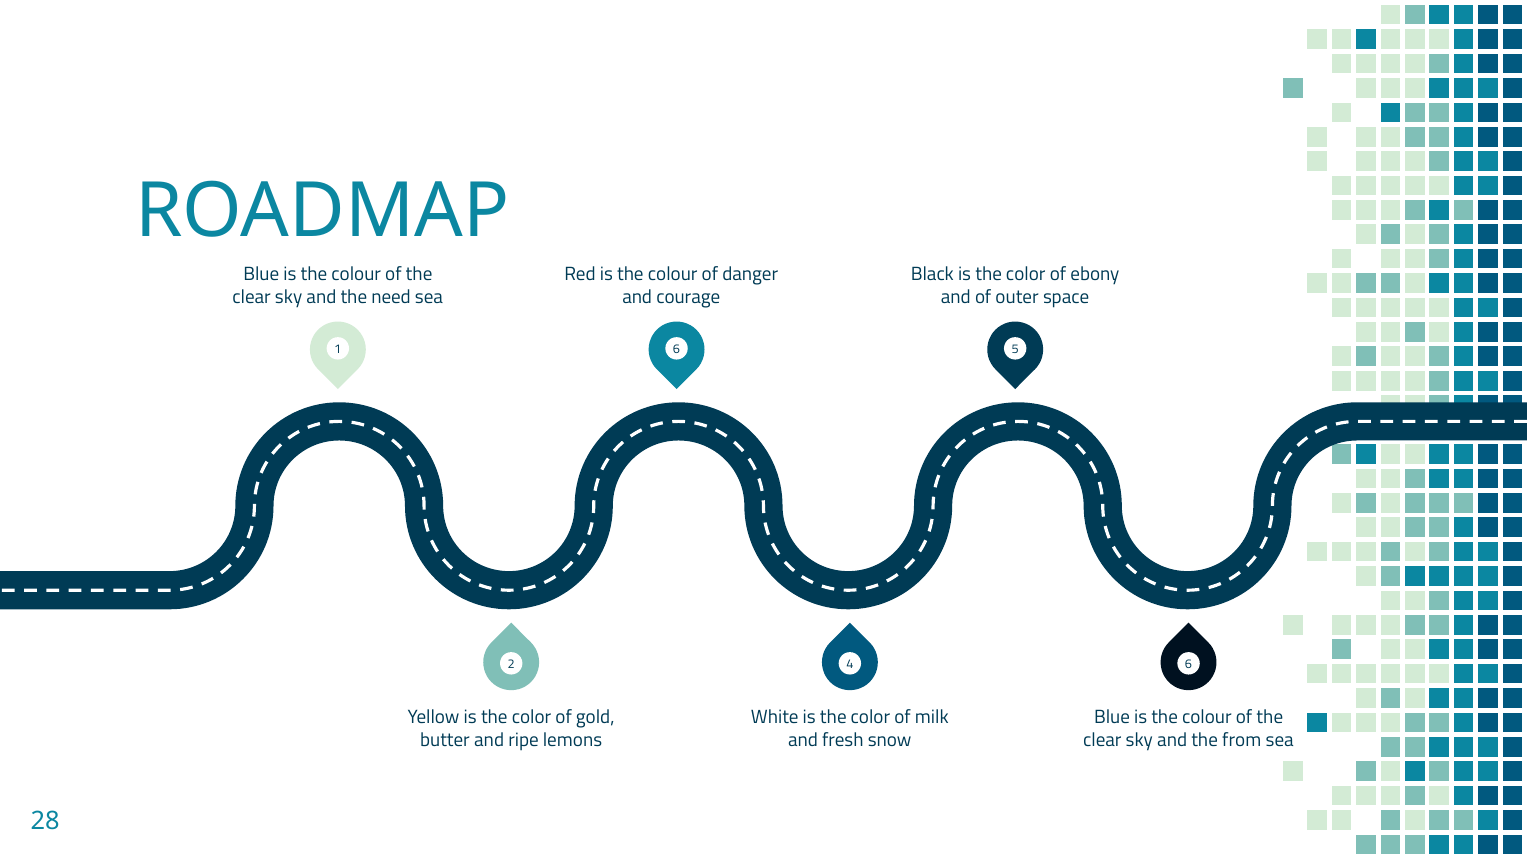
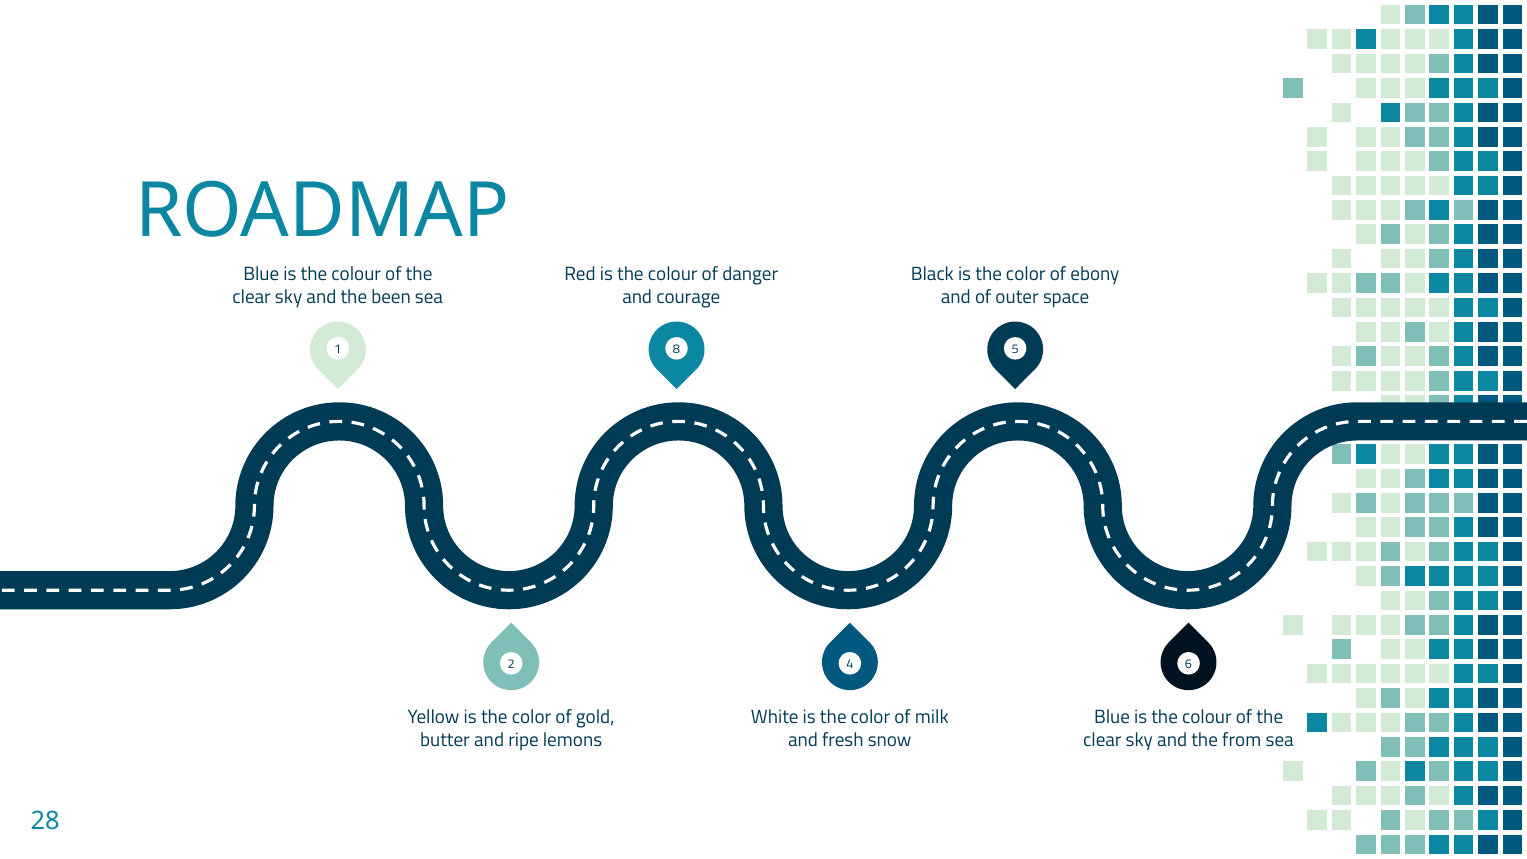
need: need -> been
1 6: 6 -> 8
